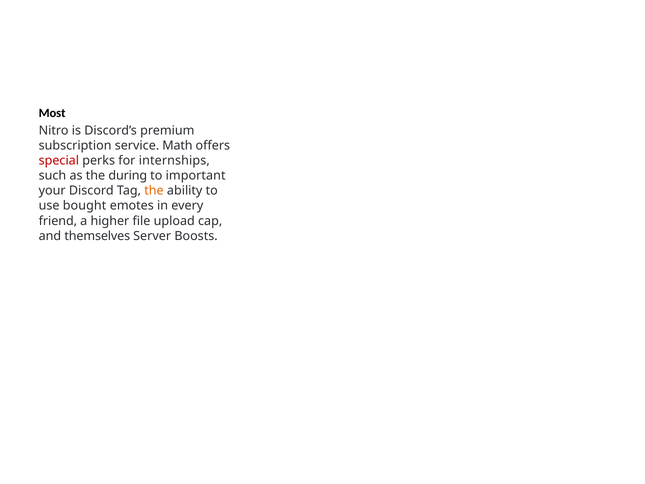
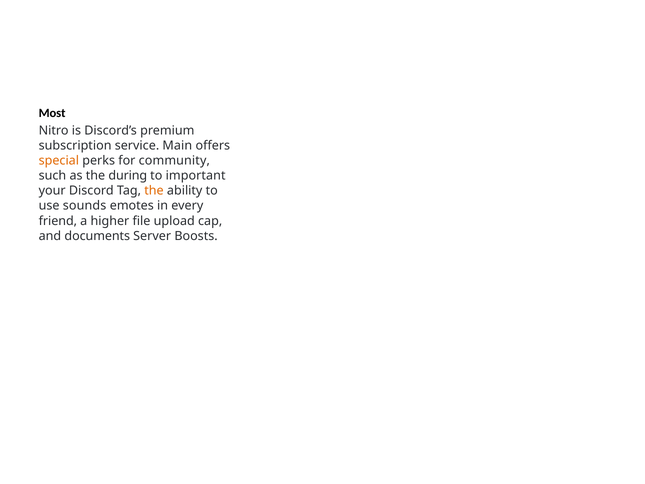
Math: Math -> Main
special colour: red -> orange
internships: internships -> community
bought: bought -> sounds
themselves: themselves -> documents
